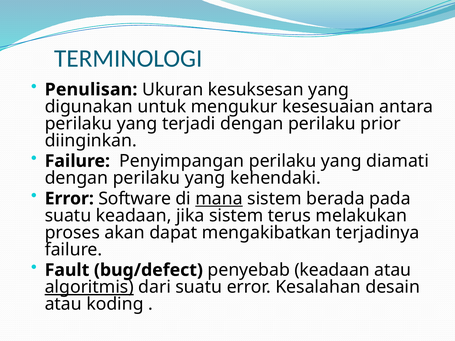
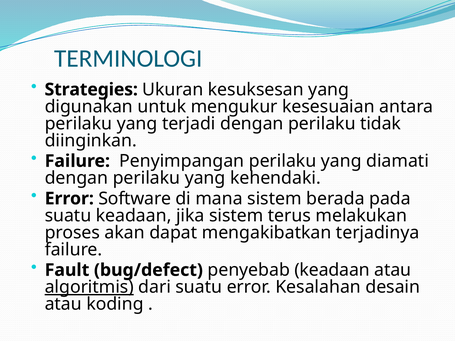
Penulisan: Penulisan -> Strategies
prior: prior -> tidak
mana underline: present -> none
